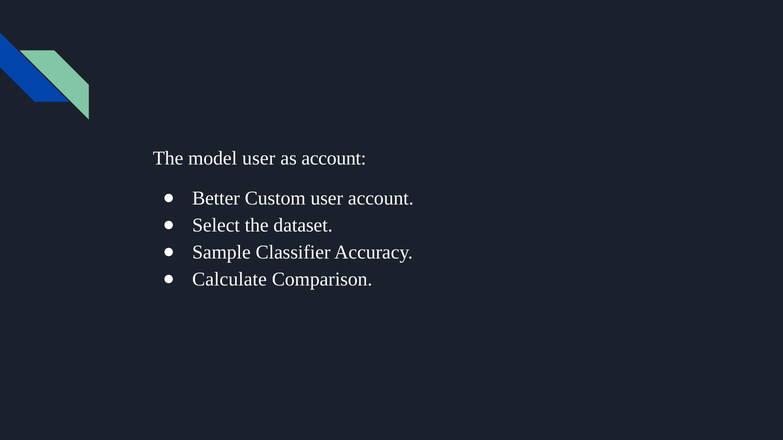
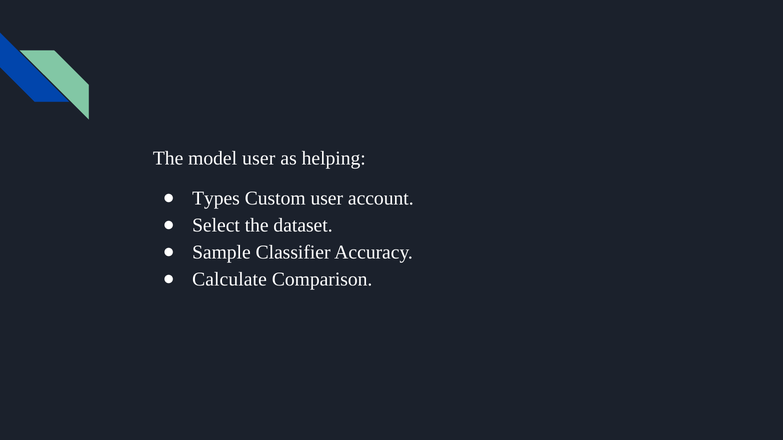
as account: account -> helping
Better: Better -> Types
